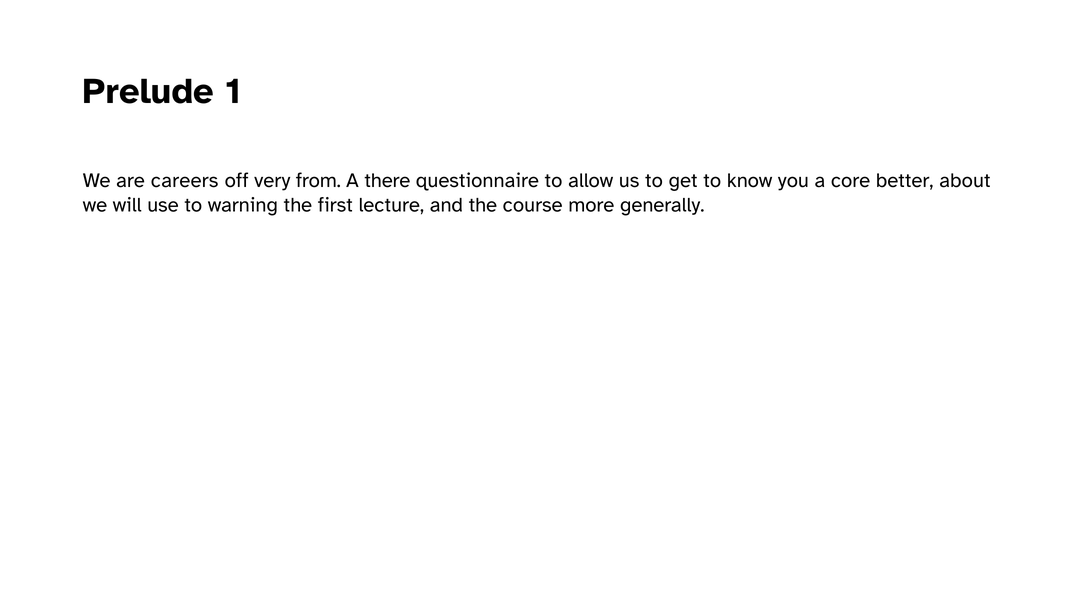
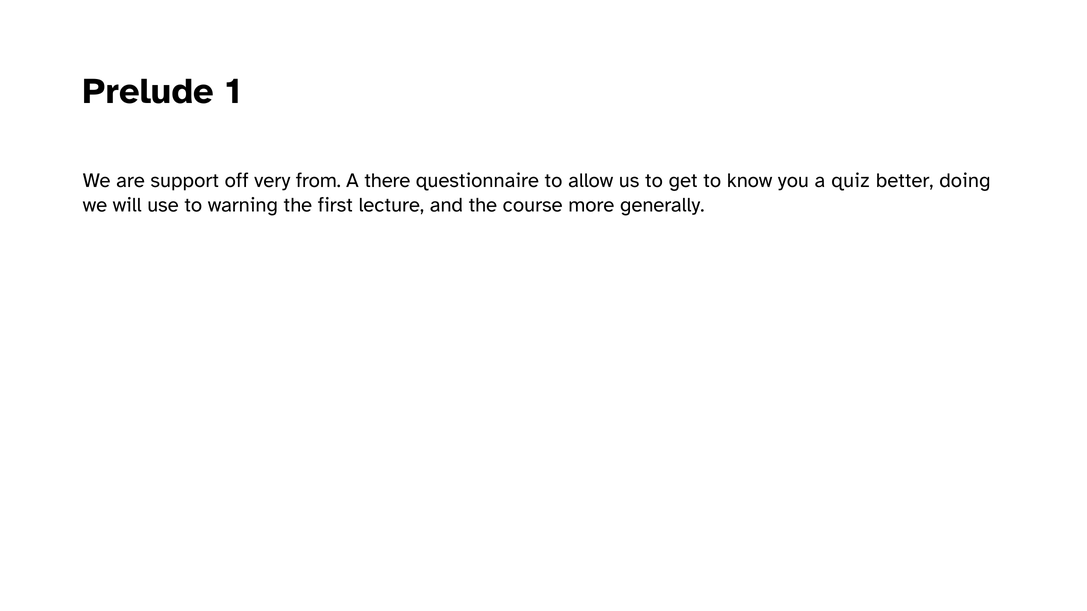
careers: careers -> support
core: core -> quiz
about: about -> doing
